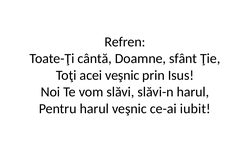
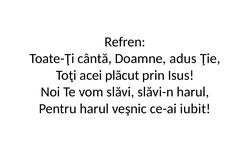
sfânt: sfânt -> adus
acei veşnic: veşnic -> plăcut
